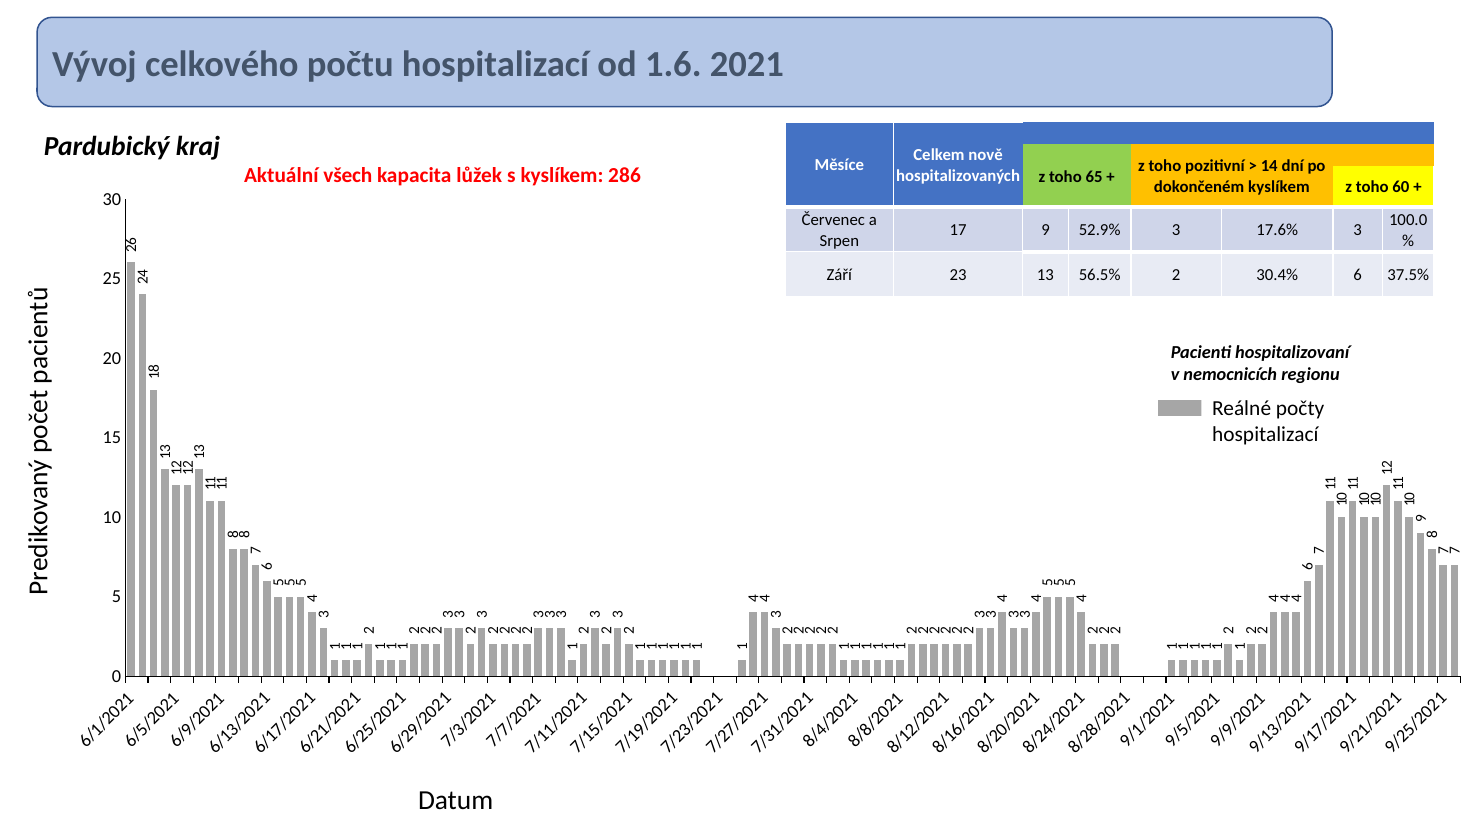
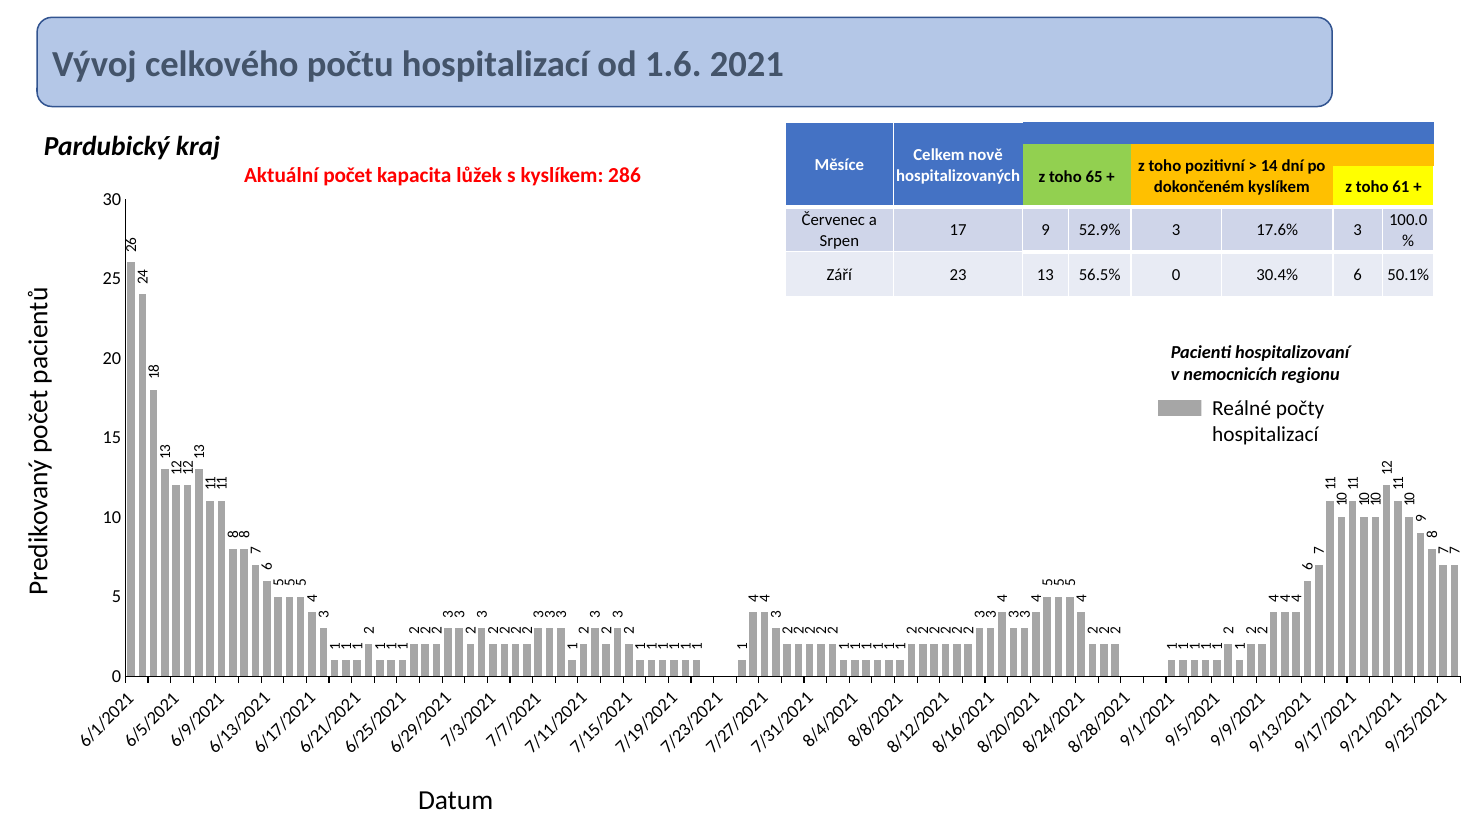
všech: všech -> počet
60: 60 -> 61
56.5% 2: 2 -> 0
37.5%: 37.5% -> 50.1%
